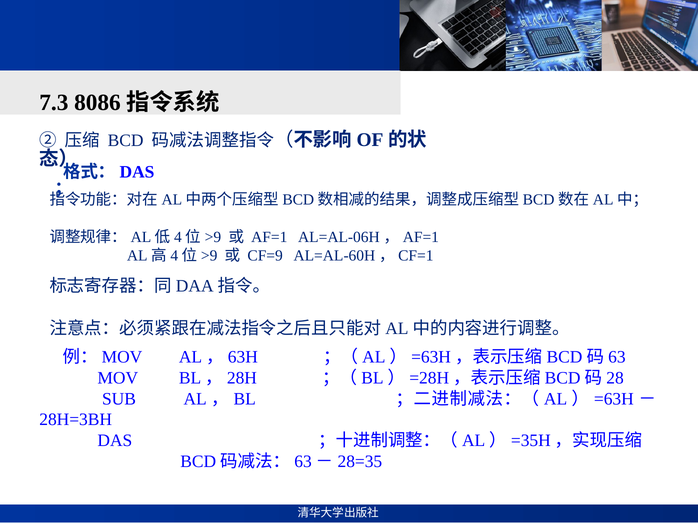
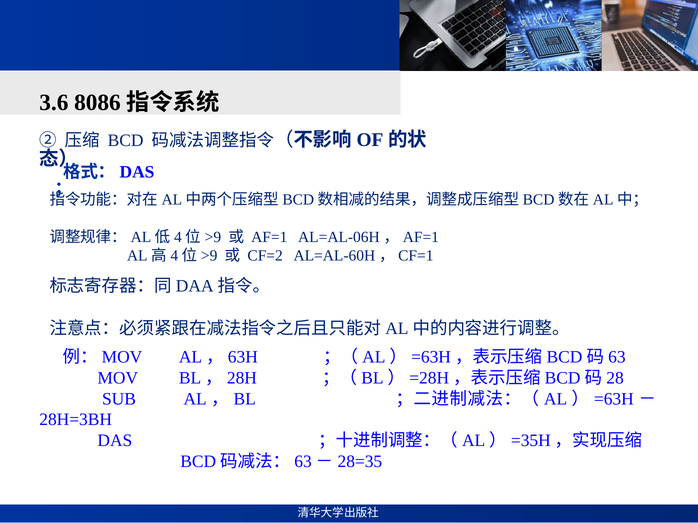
7.3: 7.3 -> 3.6
CF=9: CF=9 -> CF=2
